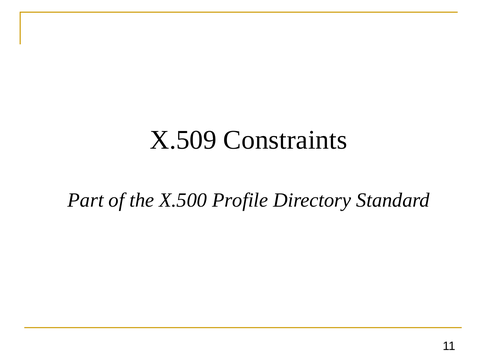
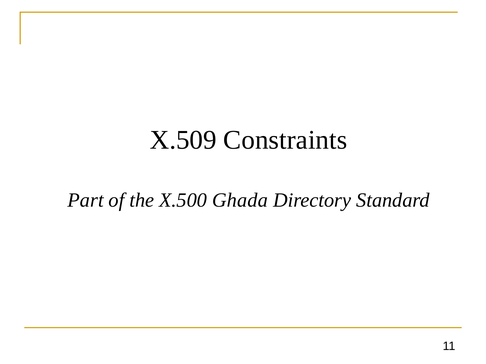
Profile: Profile -> Ghada
